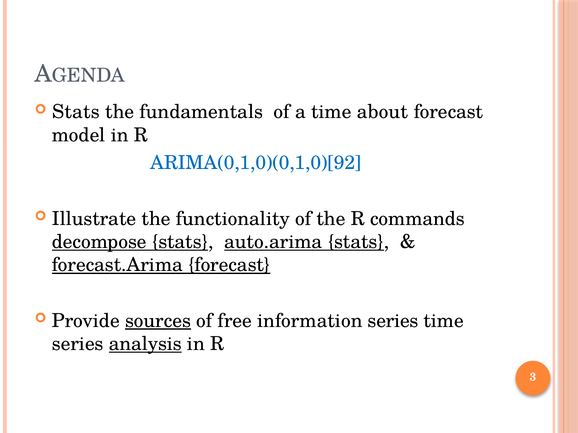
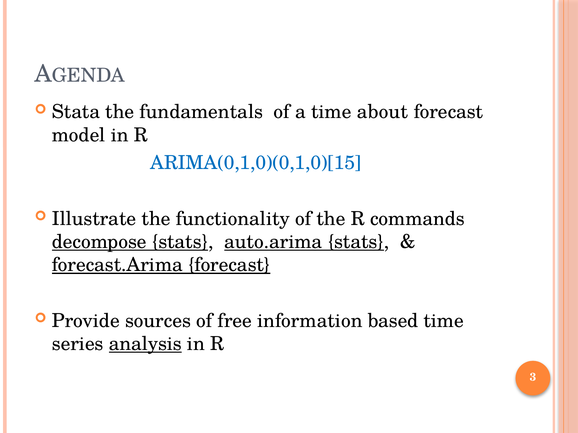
Stats at (76, 112): Stats -> Stata
ARIMA(0,1,0)(0,1,0)[92: ARIMA(0,1,0)(0,1,0)[92 -> ARIMA(0,1,0)(0,1,0)[15
sources underline: present -> none
information series: series -> based
